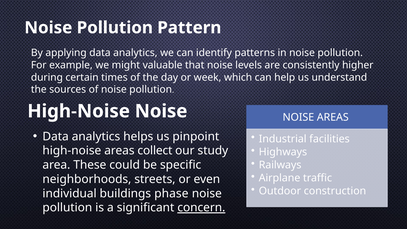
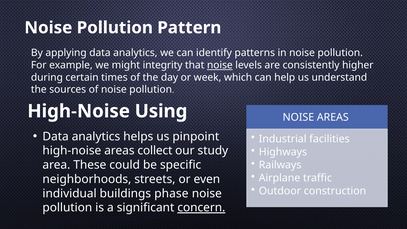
valuable: valuable -> integrity
noise at (220, 65) underline: none -> present
High-Noise Noise: Noise -> Using
